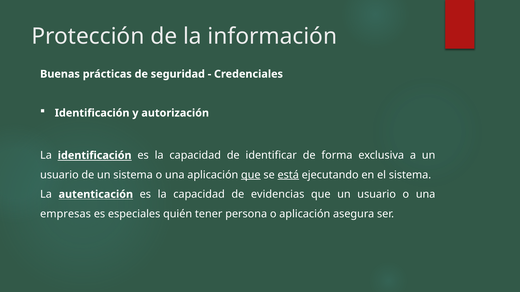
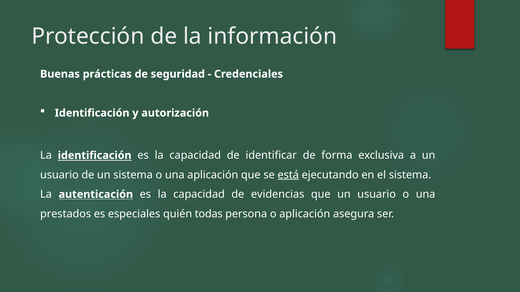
que at (251, 175) underline: present -> none
empresas: empresas -> prestados
tener: tener -> todas
